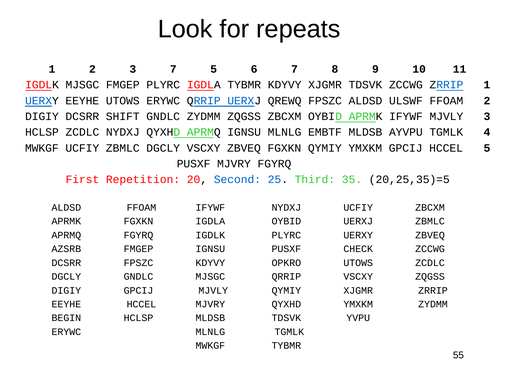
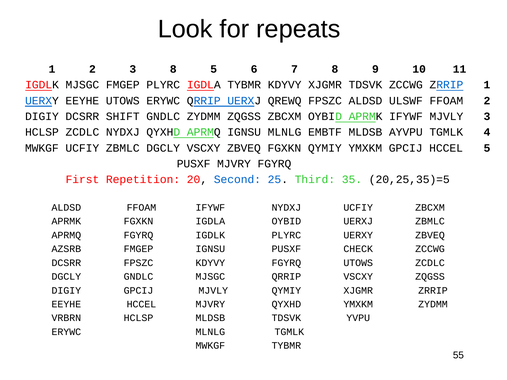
3 7: 7 -> 8
OPKRO at (286, 263): OPKRO -> FGYRQ
BEGIN: BEGIN -> VRBRN
